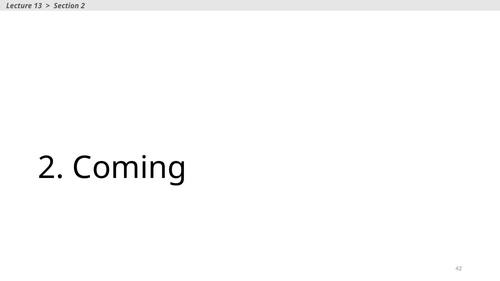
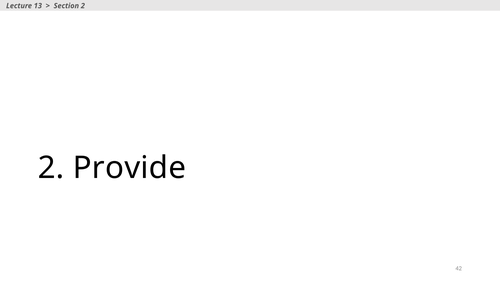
Coming: Coming -> Provide
